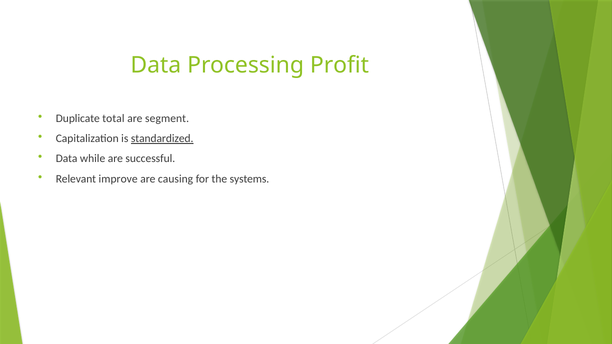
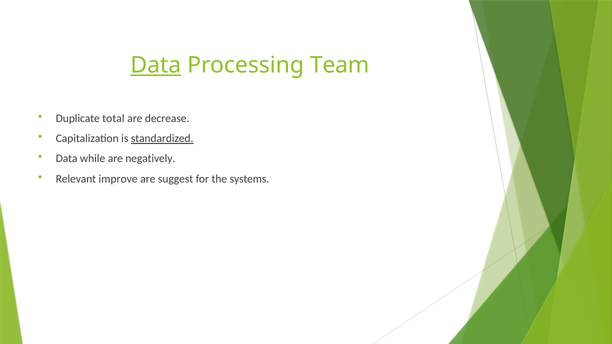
Data at (156, 65) underline: none -> present
Profit: Profit -> Team
segment: segment -> decrease
successful: successful -> negatively
causing: causing -> suggest
